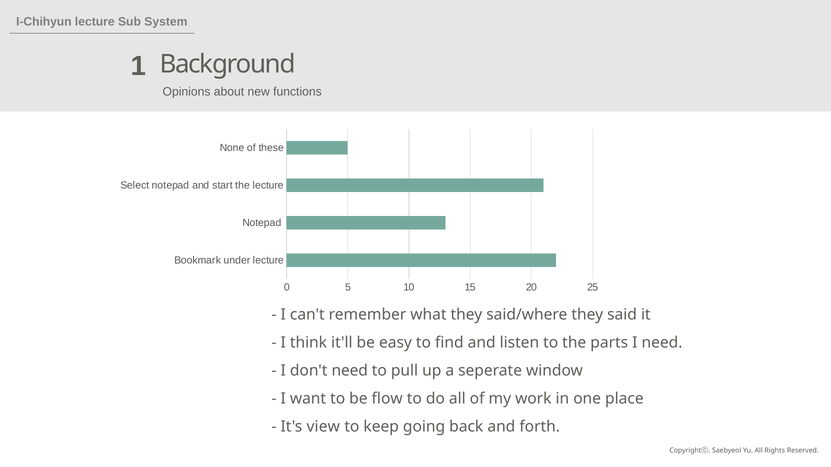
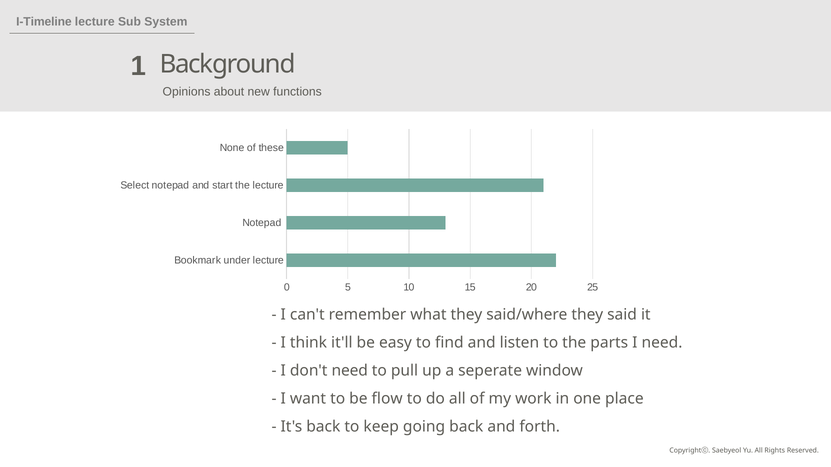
I-Chihyun: I-Chihyun -> I-Timeline
It's view: view -> back
